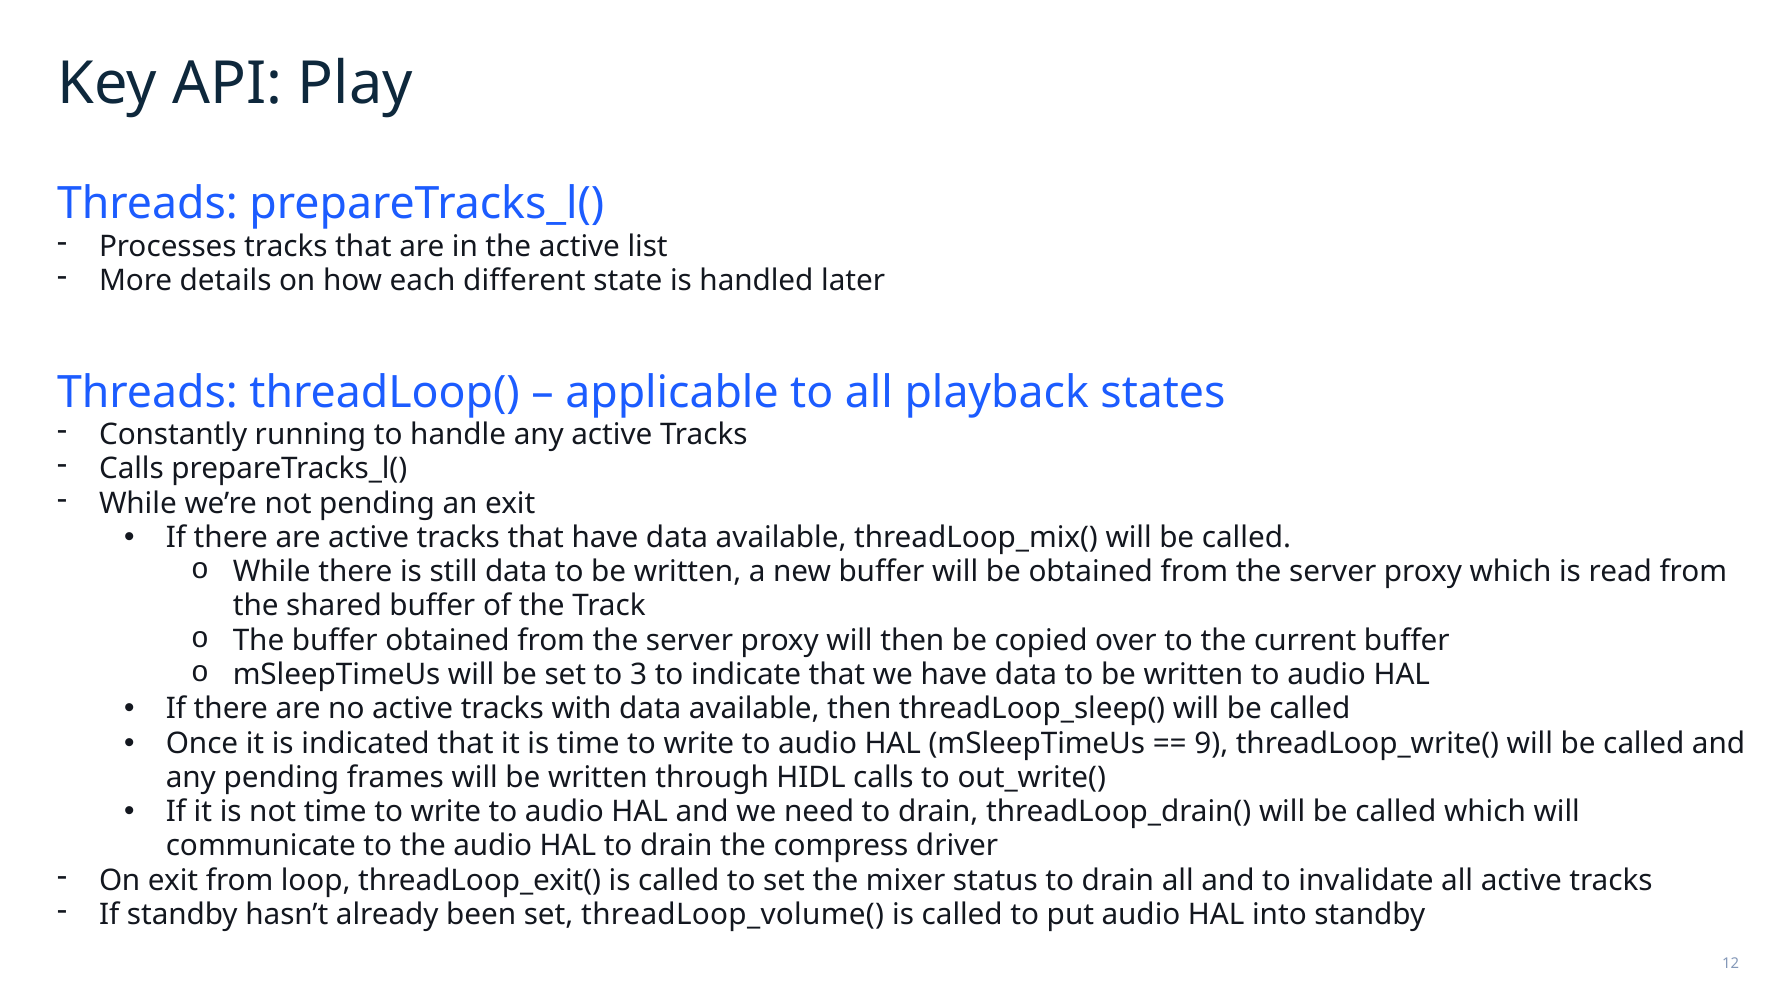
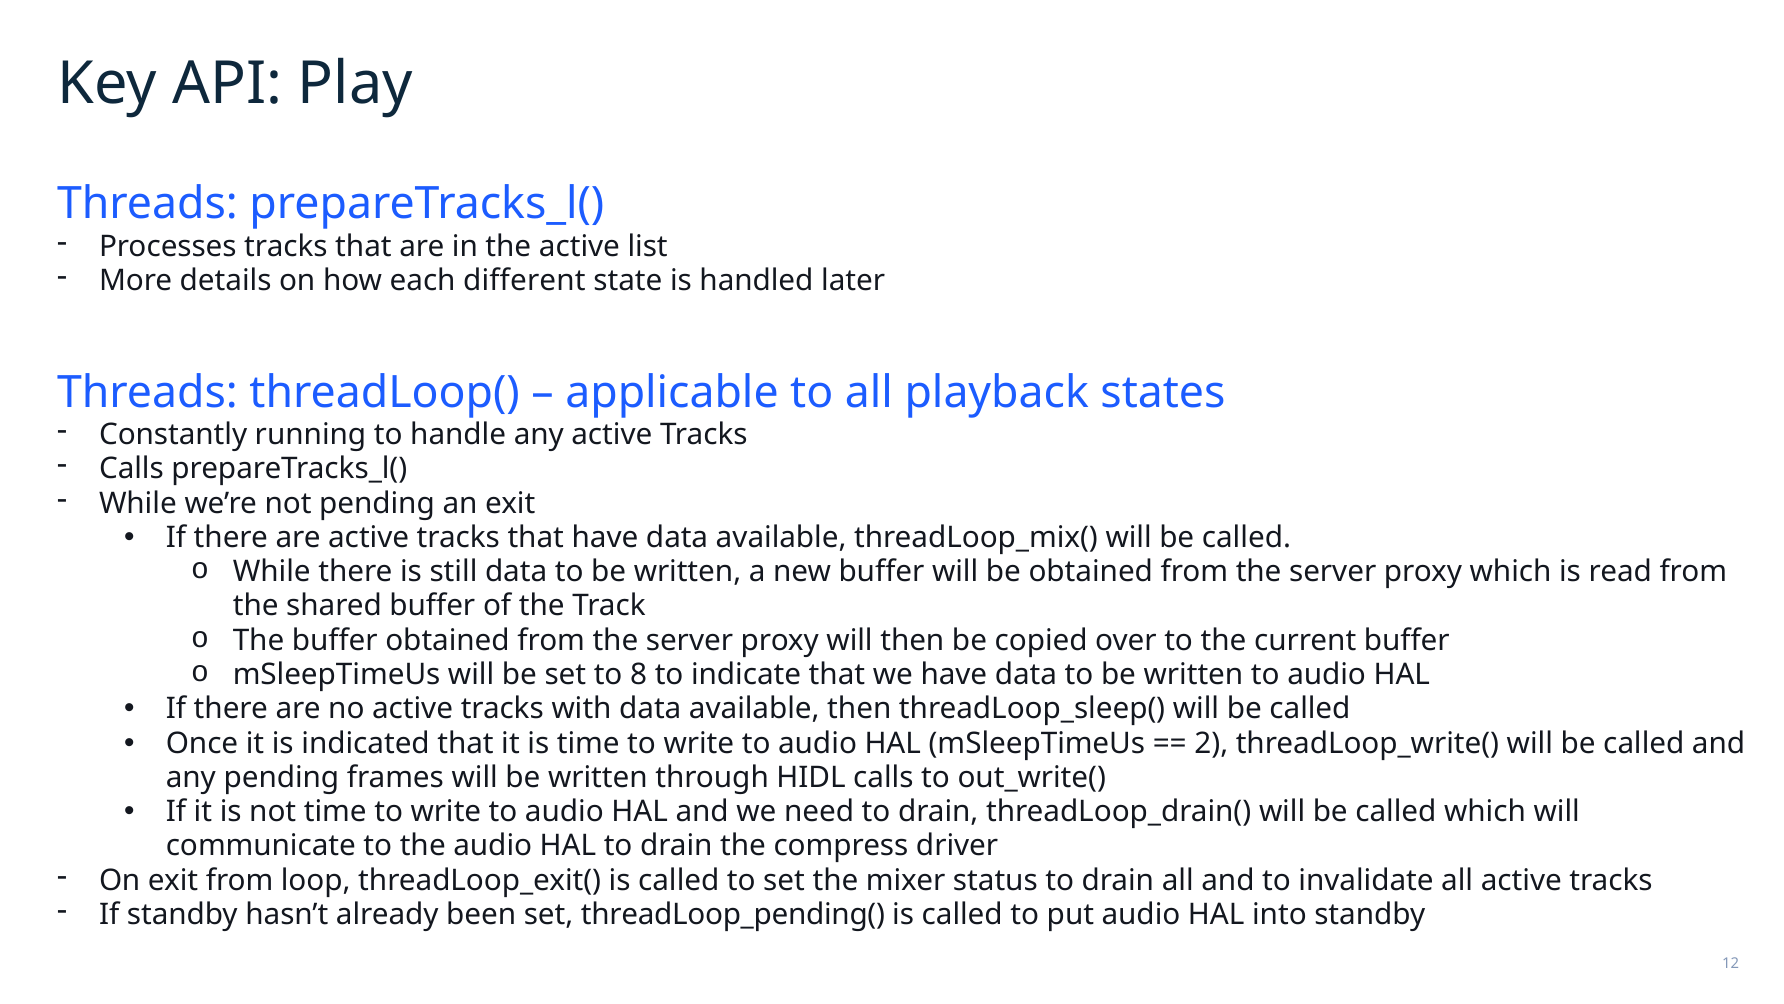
3: 3 -> 8
9: 9 -> 2
threadLoop_volume(: threadLoop_volume( -> threadLoop_pending(
